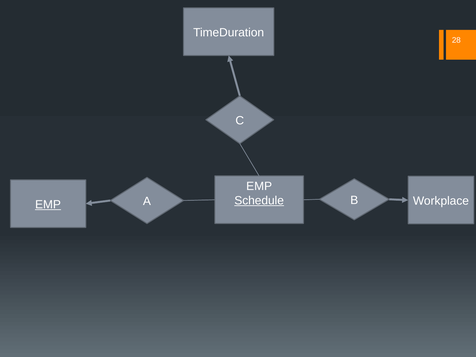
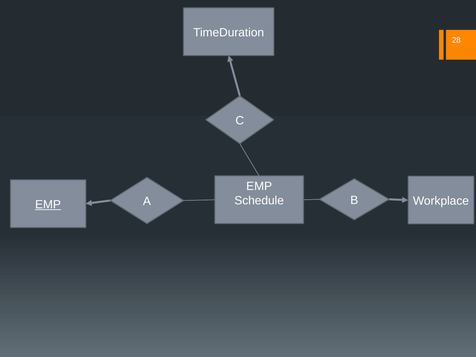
Schedule underline: present -> none
